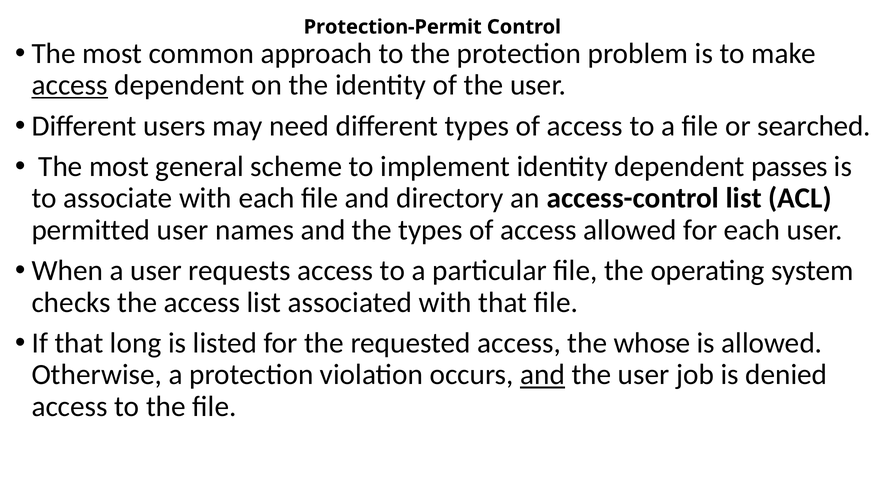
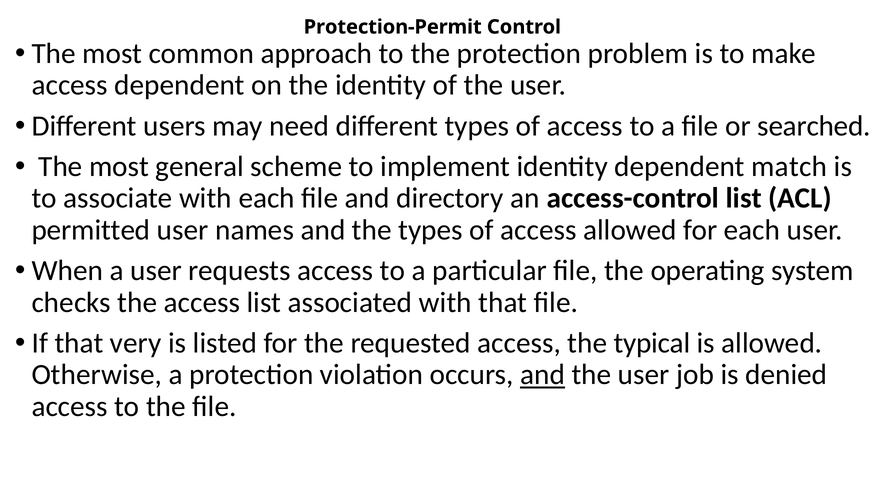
access at (70, 85) underline: present -> none
passes: passes -> match
long: long -> very
whose: whose -> typical
